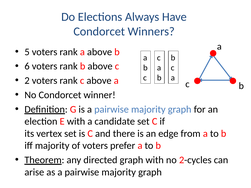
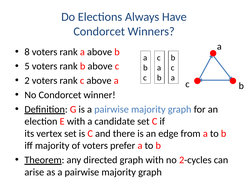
5: 5 -> 8
6: 6 -> 5
